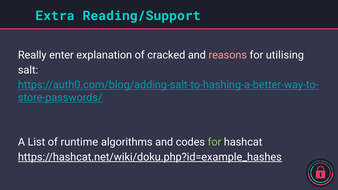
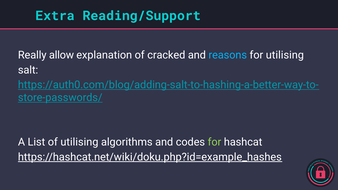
enter: enter -> allow
reasons colour: pink -> light blue
of runtime: runtime -> utilising
